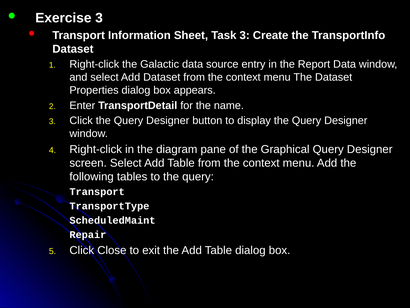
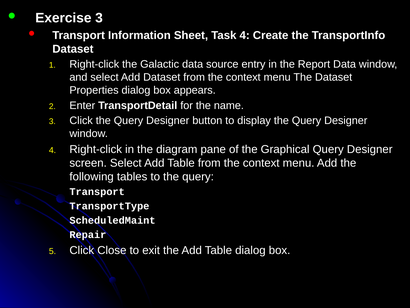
Task 3: 3 -> 4
